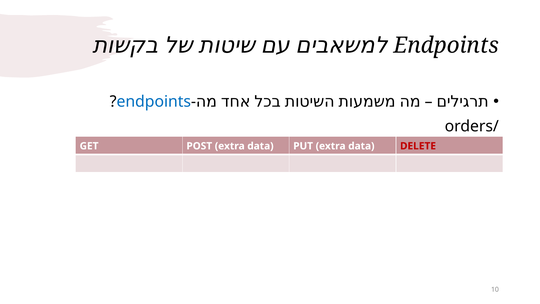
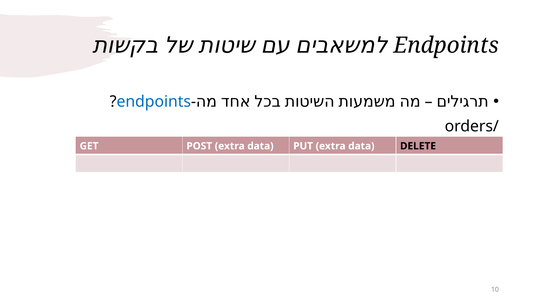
DELETE colour: red -> black
